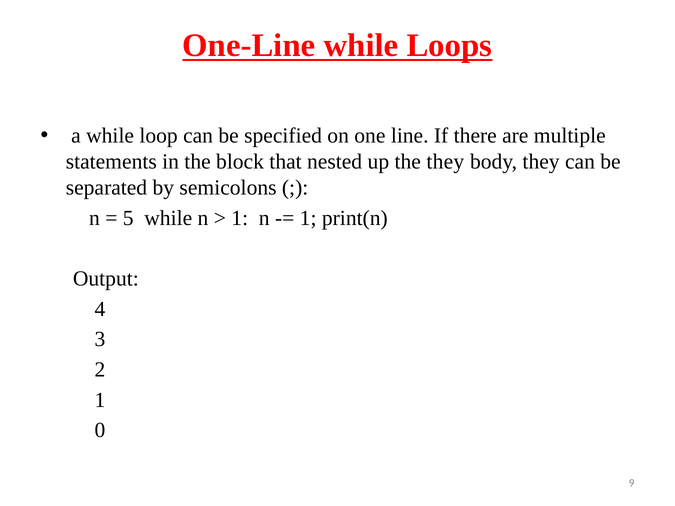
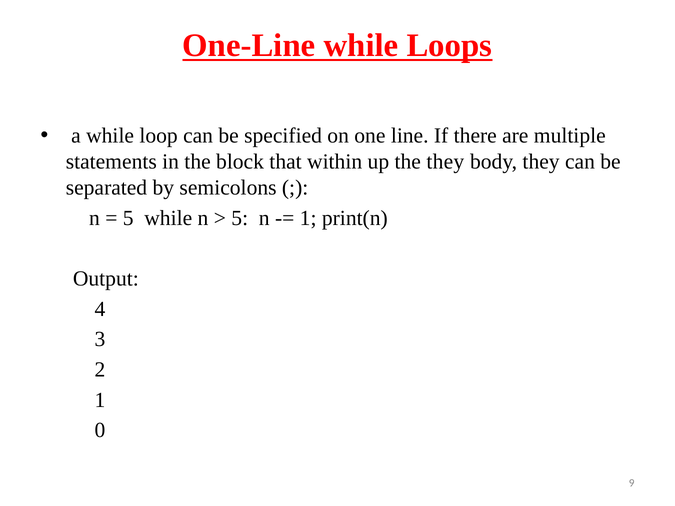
nested: nested -> within
1 at (240, 218): 1 -> 5
